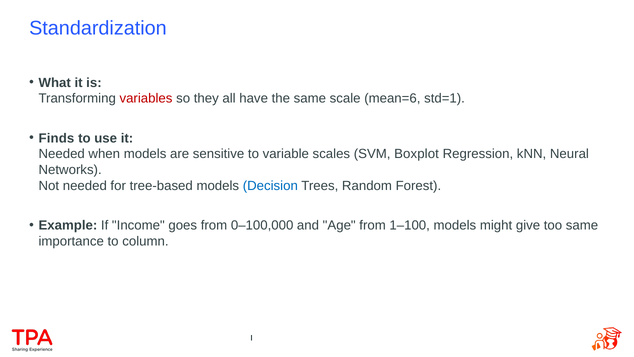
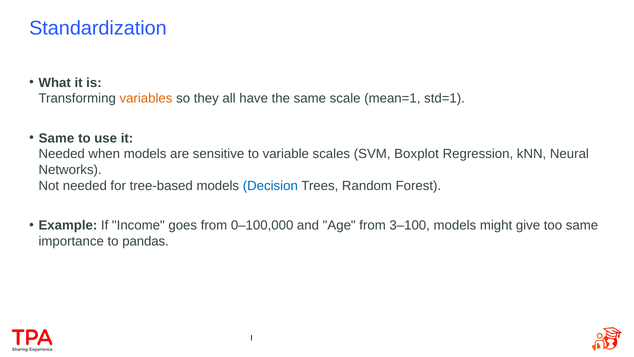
variables colour: red -> orange
mean=6: mean=6 -> mean=1
Finds at (56, 138): Finds -> Same
1–100: 1–100 -> 3–100
column: column -> pandas
